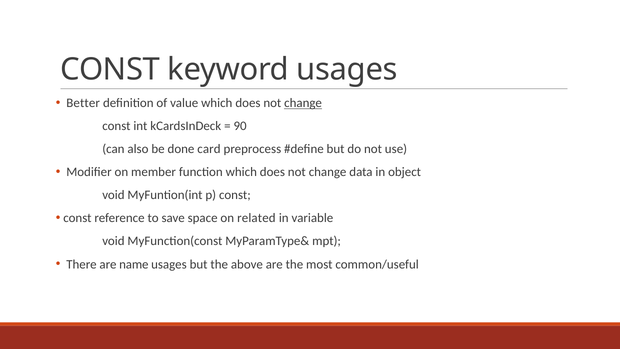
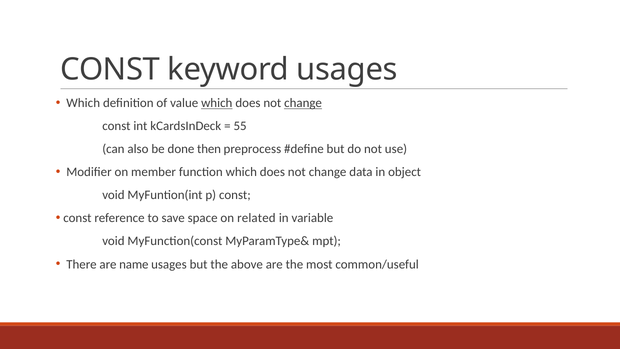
Better at (83, 103): Better -> Which
which at (217, 103) underline: none -> present
90: 90 -> 55
card: card -> then
